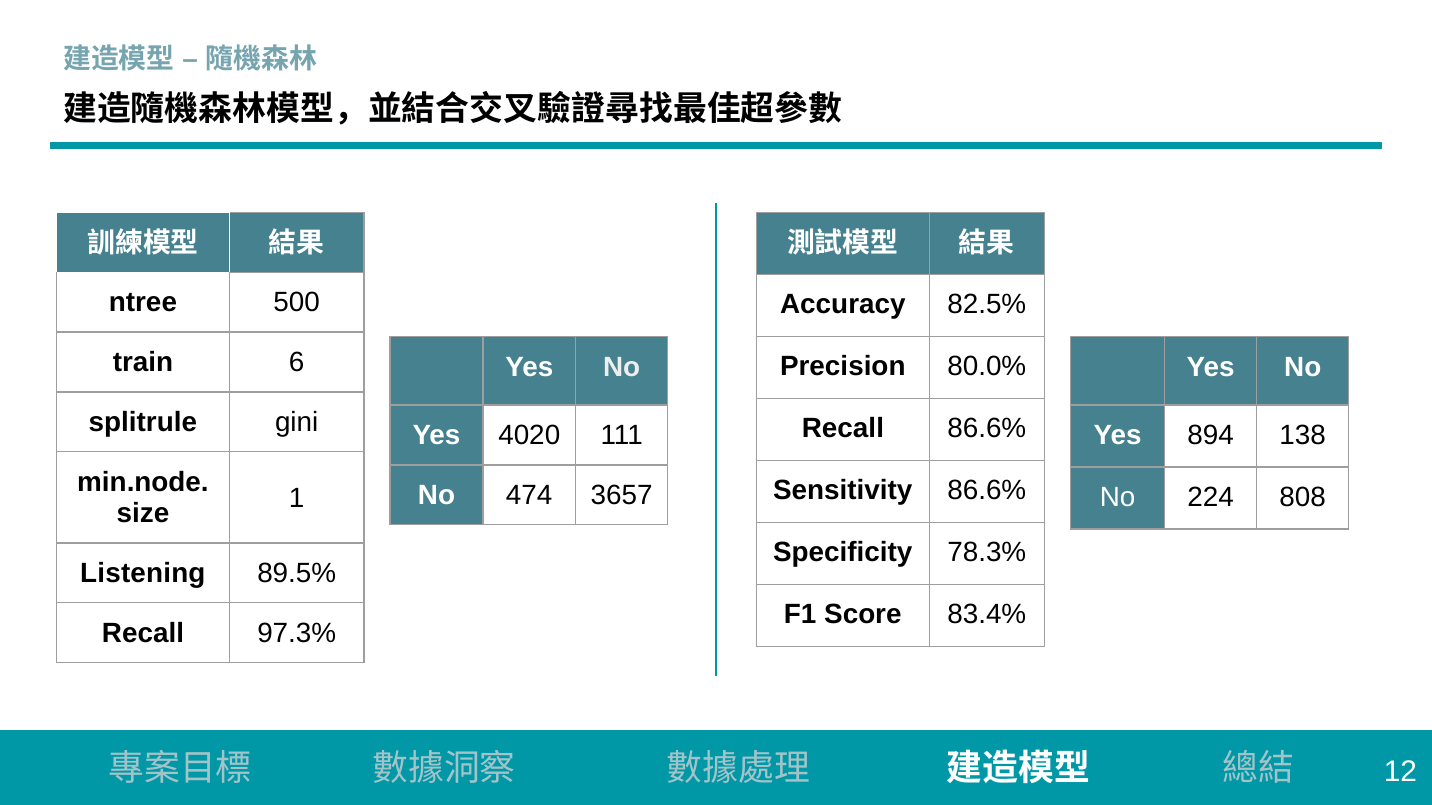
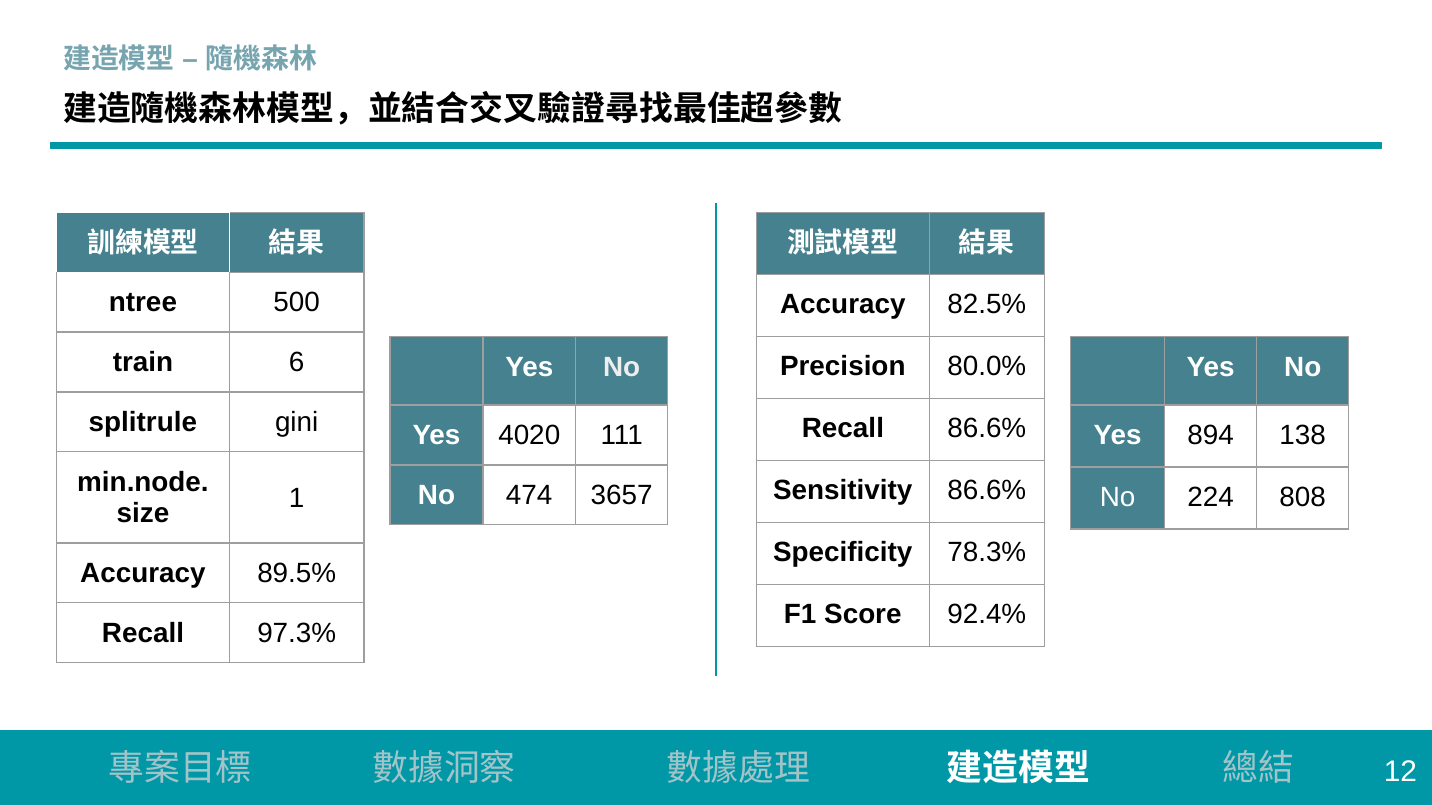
Listening at (143, 574): Listening -> Accuracy
83.4%: 83.4% -> 92.4%
